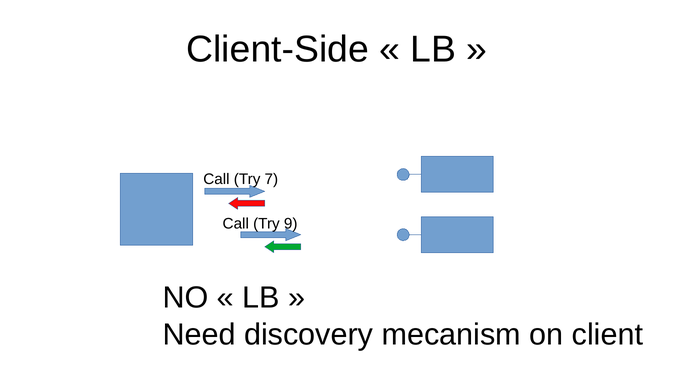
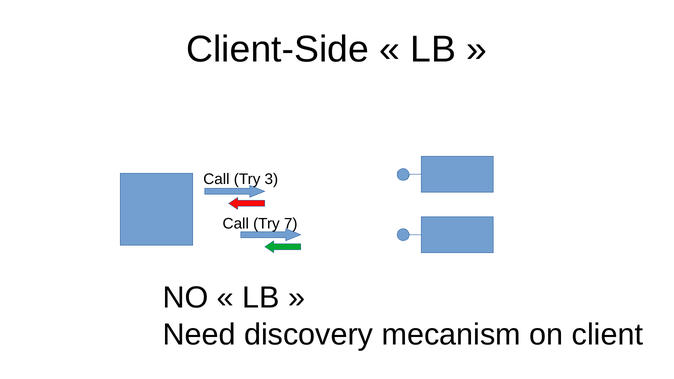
7: 7 -> 3
9: 9 -> 7
